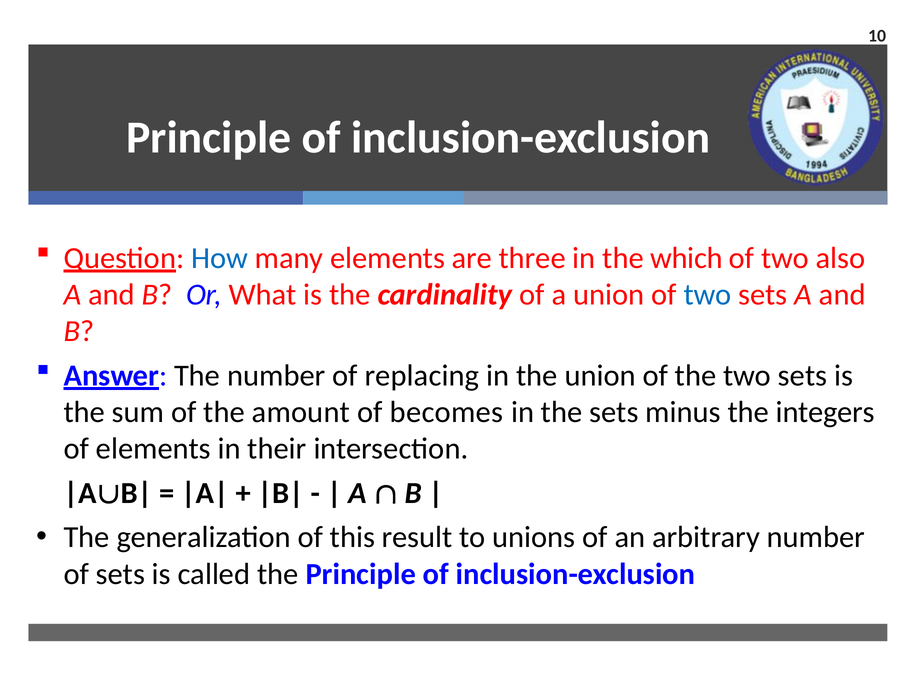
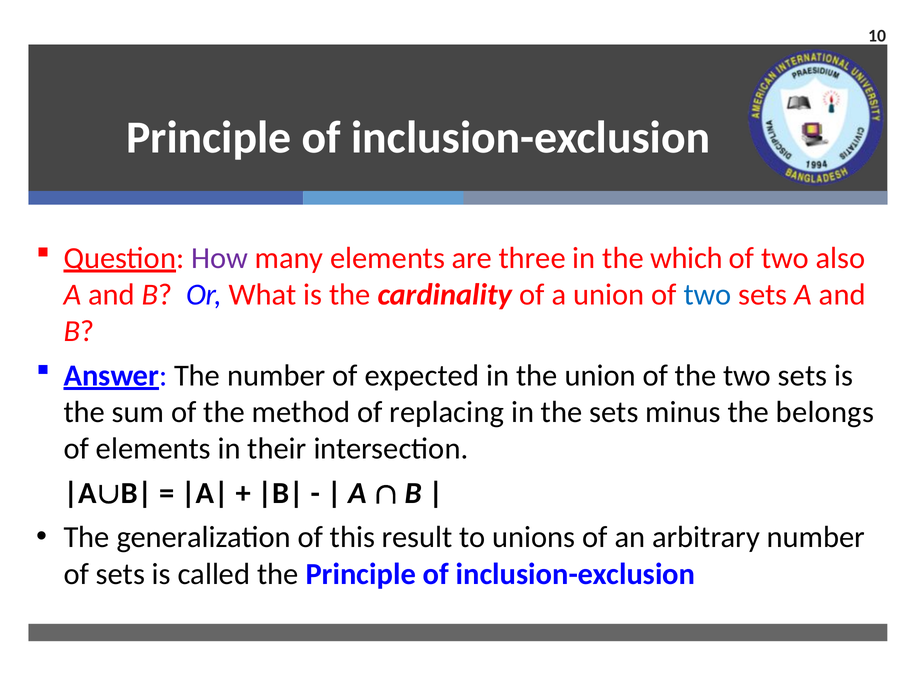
How colour: blue -> purple
replacing: replacing -> expected
amount: amount -> method
becomes: becomes -> replacing
integers: integers -> belongs
